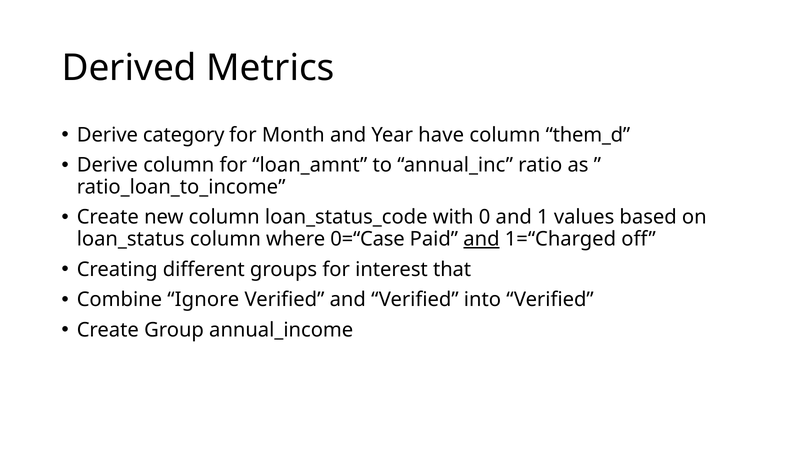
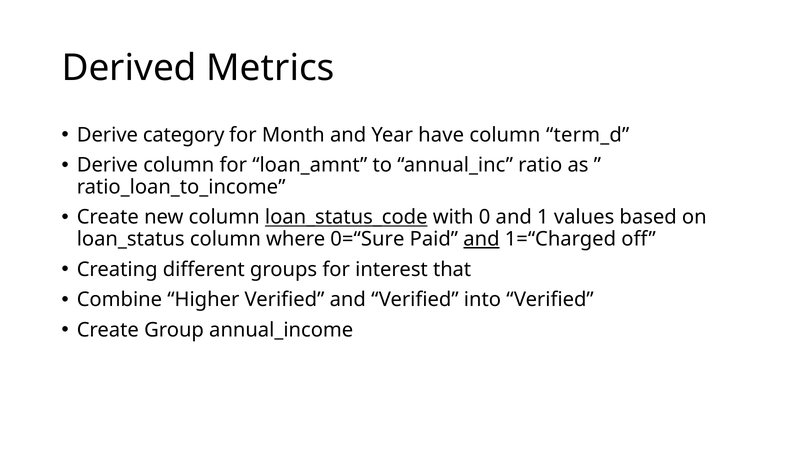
them_d: them_d -> term_d
loan_status_code underline: none -> present
0=“Case: 0=“Case -> 0=“Sure
Ignore: Ignore -> Higher
